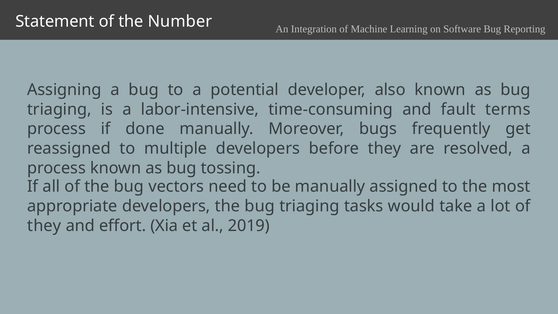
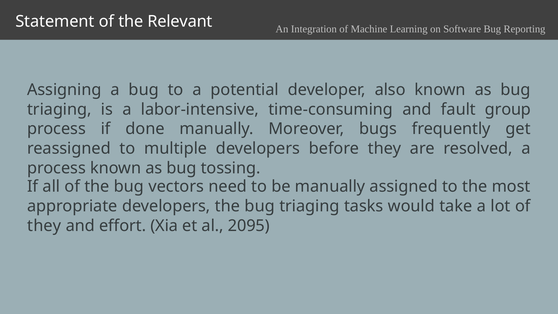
Number: Number -> Relevant
terms: terms -> group
2019: 2019 -> 2095
